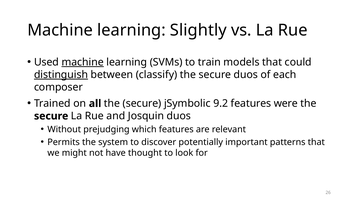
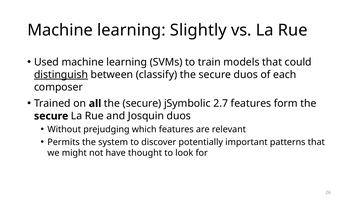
machine at (83, 62) underline: present -> none
9.2: 9.2 -> 2.7
were: were -> form
